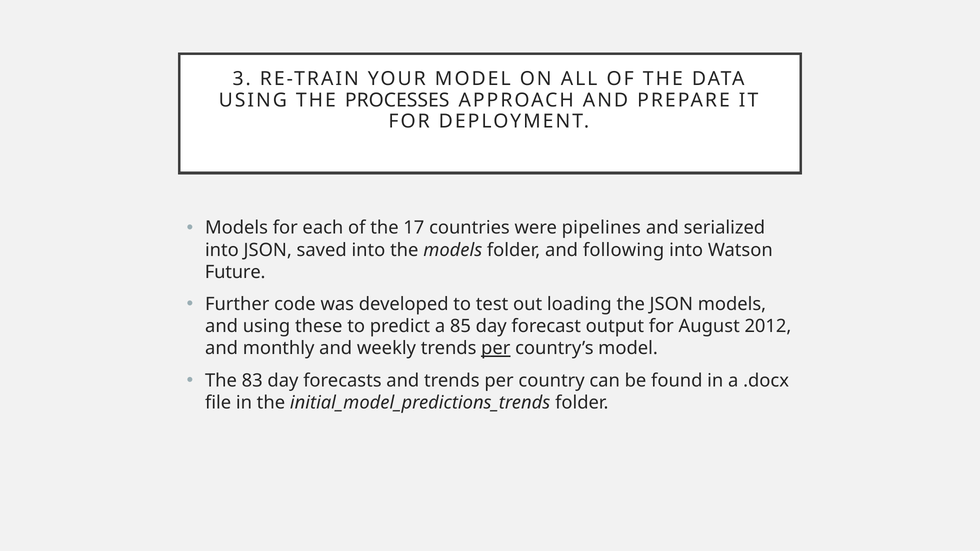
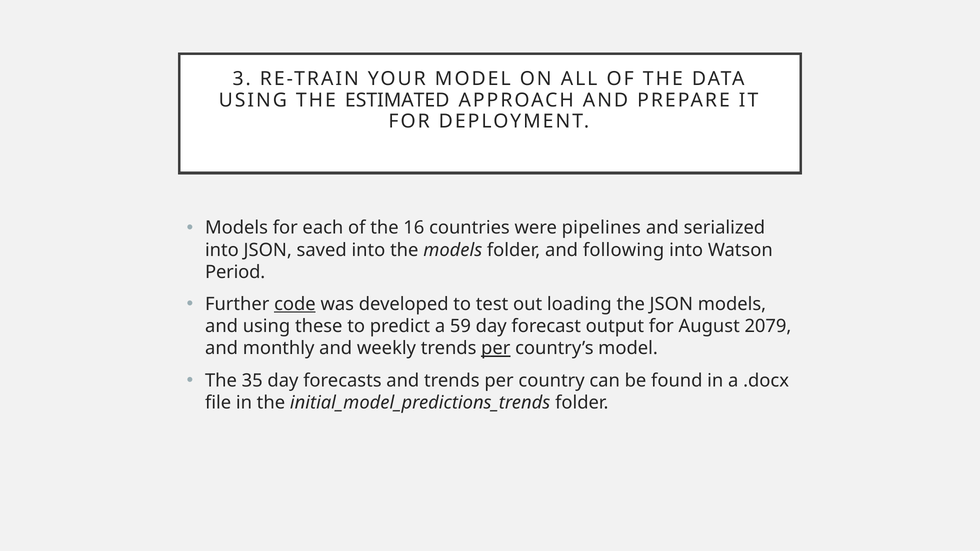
PROCESSES: PROCESSES -> ESTIMATED
17: 17 -> 16
Future: Future -> Period
code underline: none -> present
85: 85 -> 59
2012: 2012 -> 2079
83: 83 -> 35
